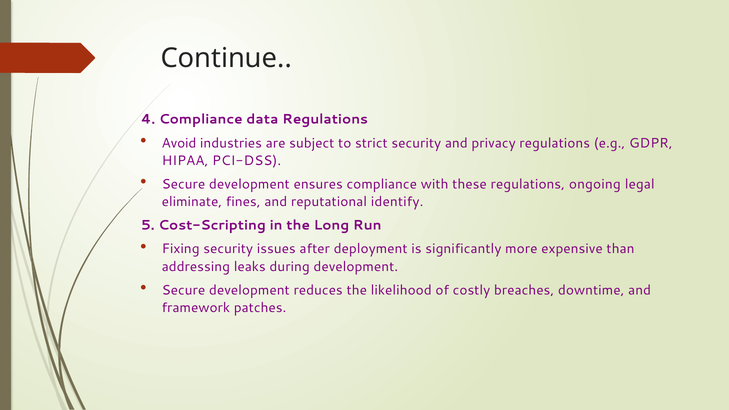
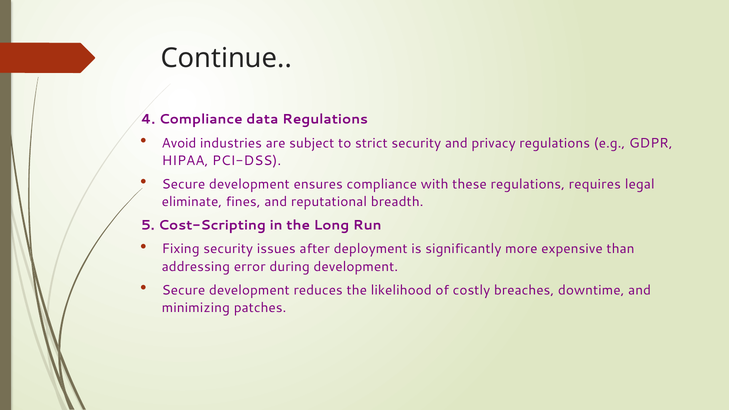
ongoing: ongoing -> requires
identify: identify -> breadth
leaks: leaks -> error
framework: framework -> minimizing
